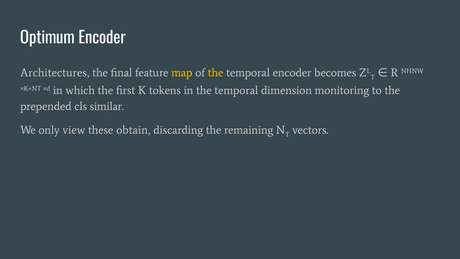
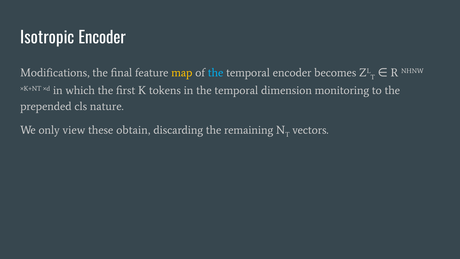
Optimum: Optimum -> Isotropic
Architectures: Architectures -> Modifications
the at (216, 73) colour: yellow -> light blue
similar: similar -> nature
